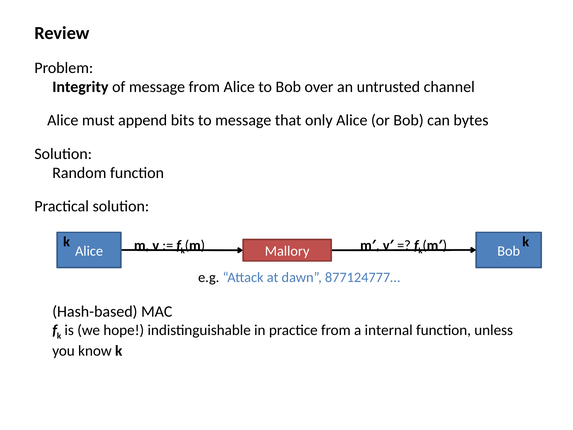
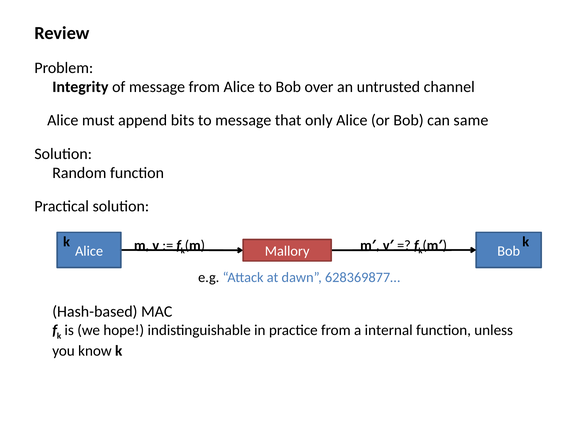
bytes: bytes -> same
877124777…: 877124777… -> 628369877…
